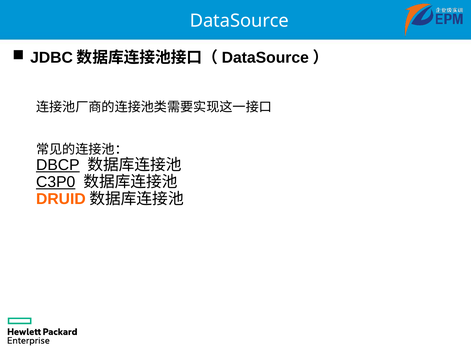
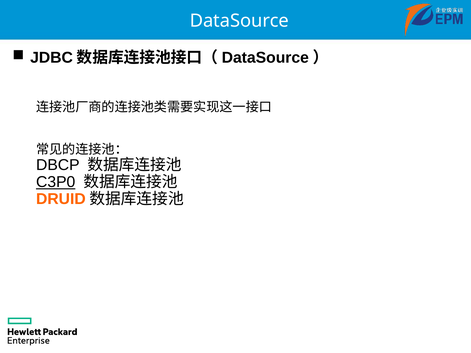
DBCP underline: present -> none
